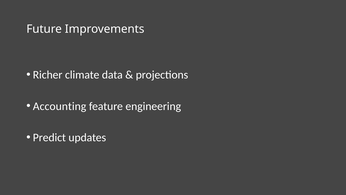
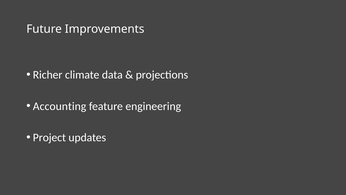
Predict: Predict -> Project
